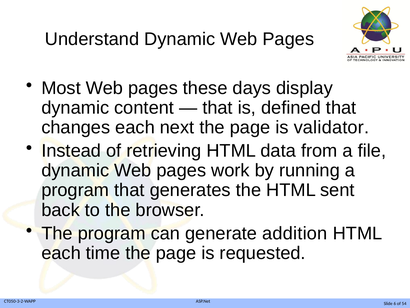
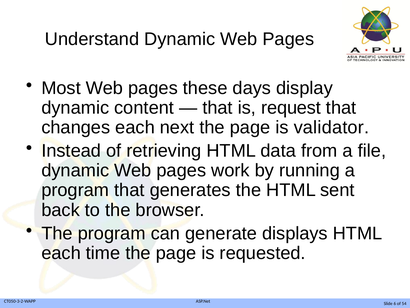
defined: defined -> request
addition: addition -> displays
